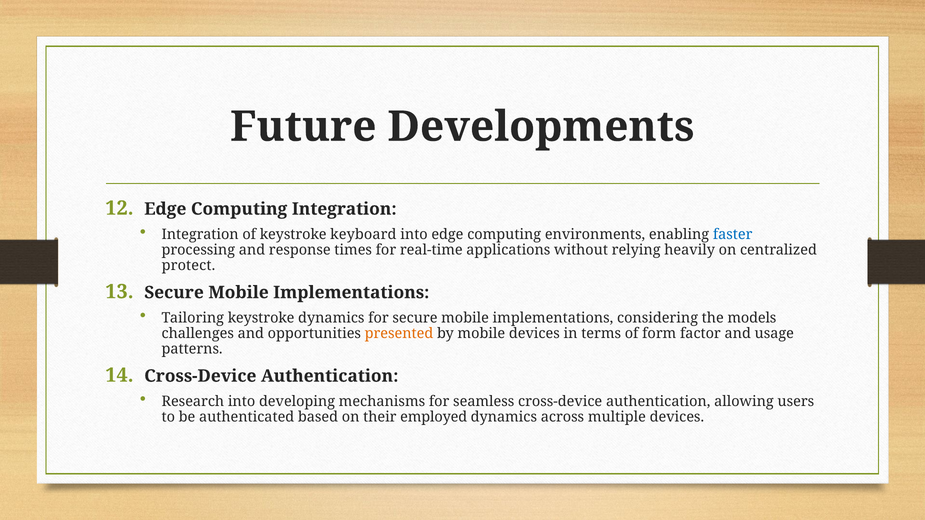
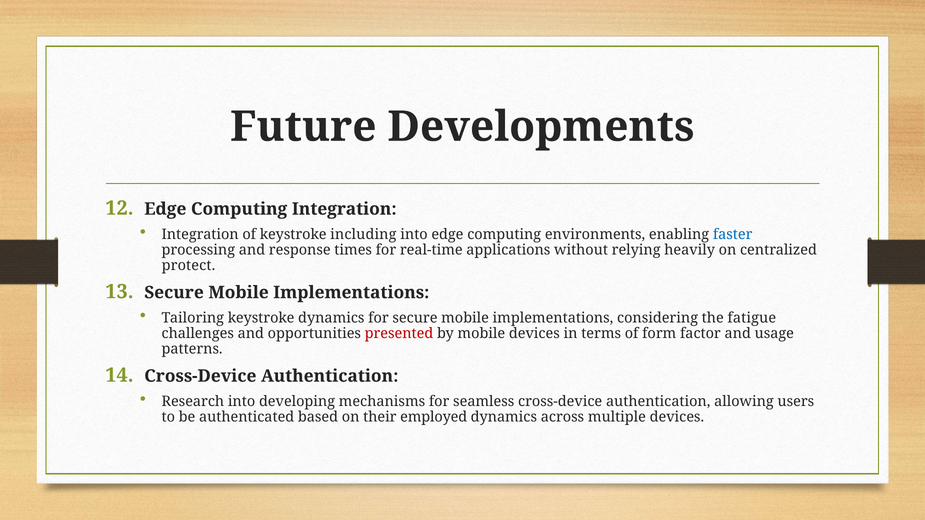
keyboard: keyboard -> including
models: models -> fatigue
presented colour: orange -> red
